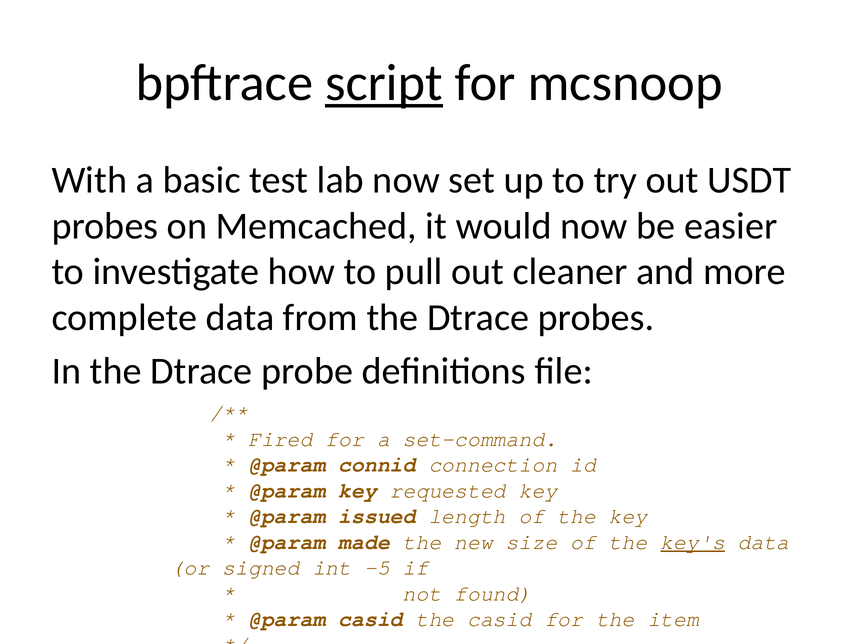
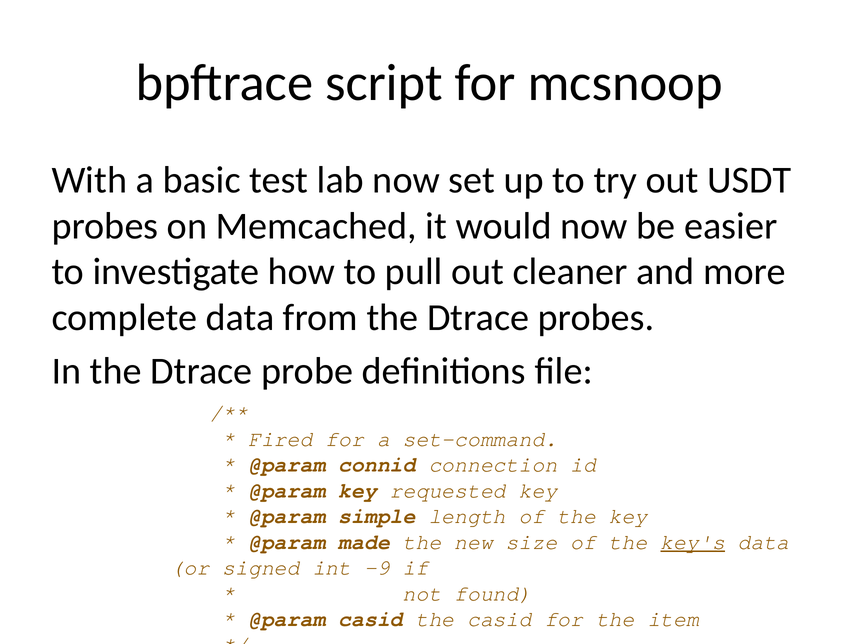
script at (384, 83) underline: present -> none
issued: issued -> simple
-5: -5 -> -9
